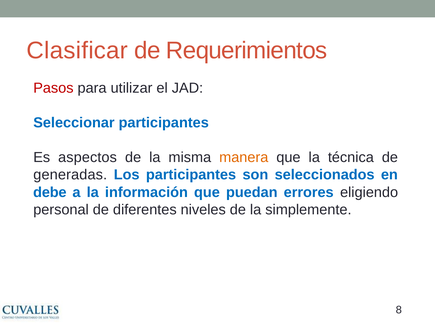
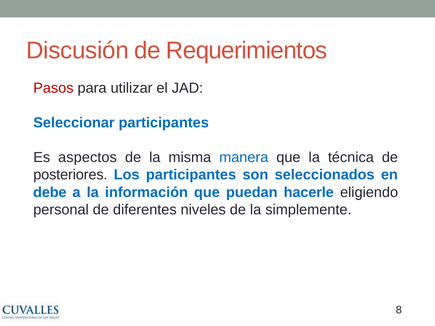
Clasificar: Clasificar -> Discusión
manera colour: orange -> blue
generadas: generadas -> posteriores
errores: errores -> hacerle
